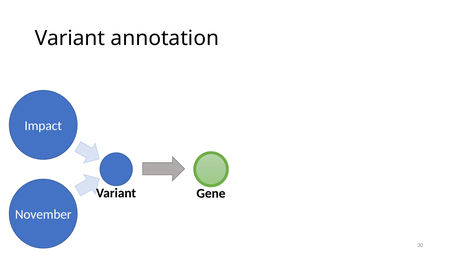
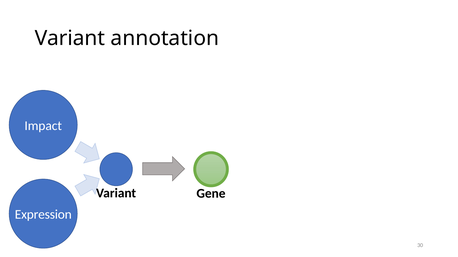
November: November -> Expression
